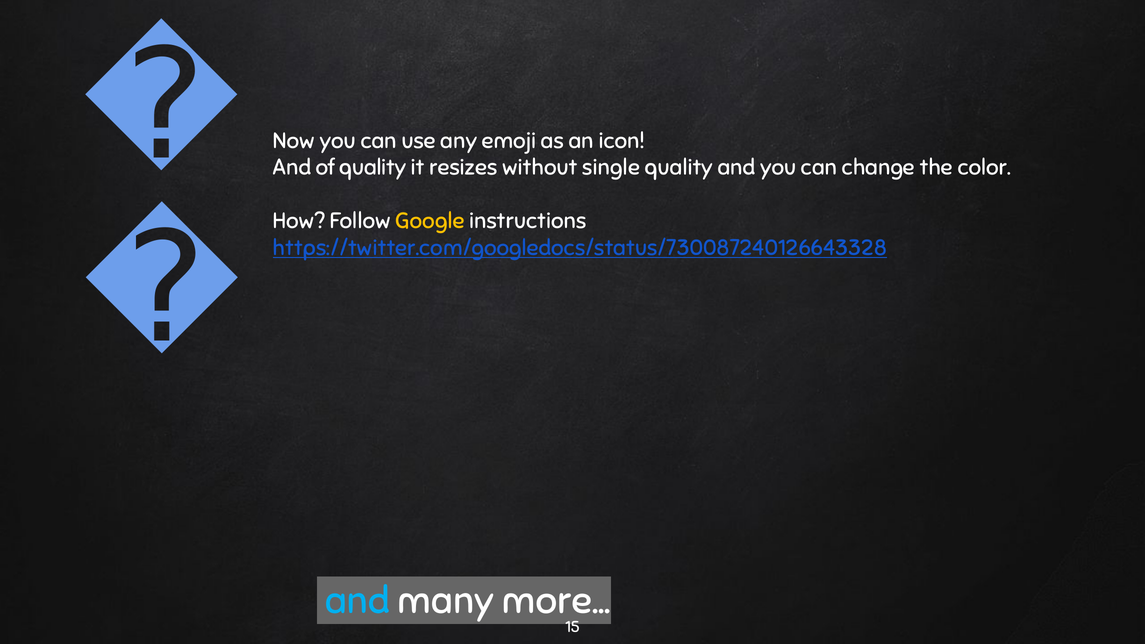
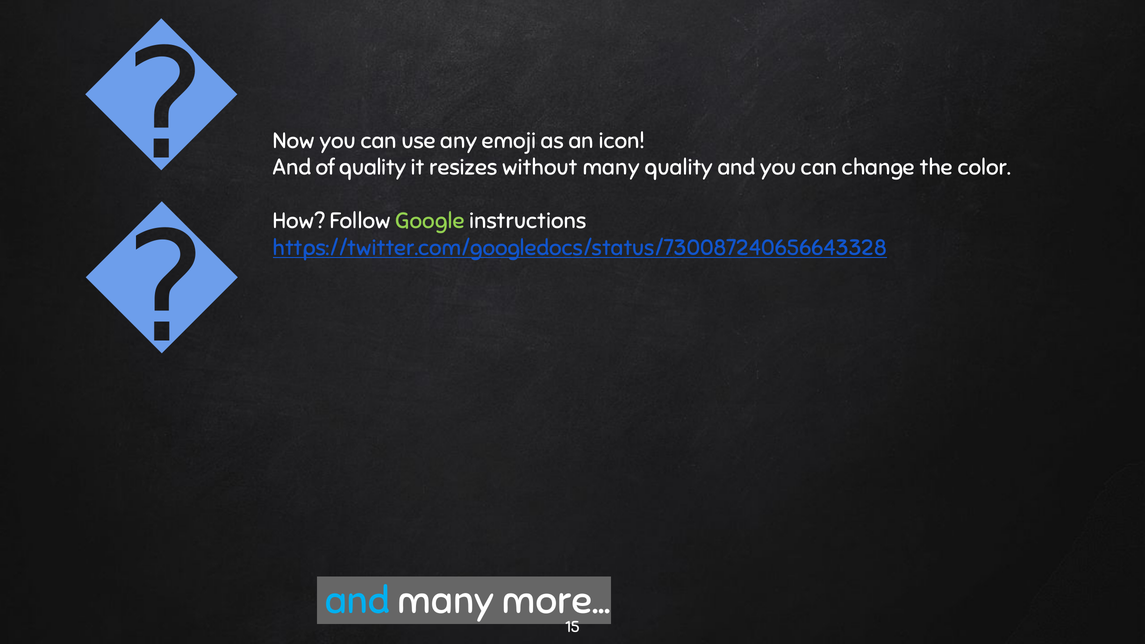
without single: single -> many
Google colour: yellow -> light green
https://twitter.com/googledocs/status/730087240126643328: https://twitter.com/googledocs/status/730087240126643328 -> https://twitter.com/googledocs/status/730087240656643328
